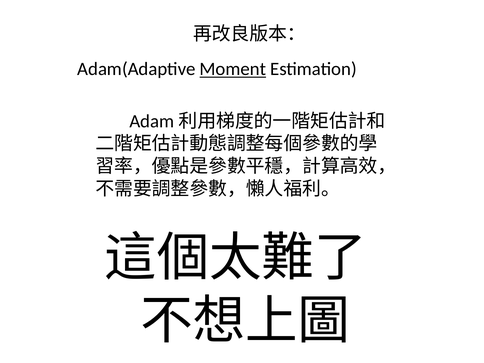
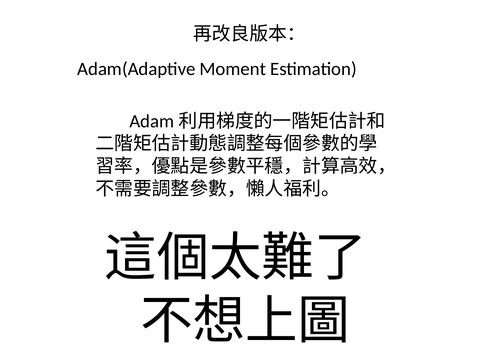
Moment underline: present -> none
